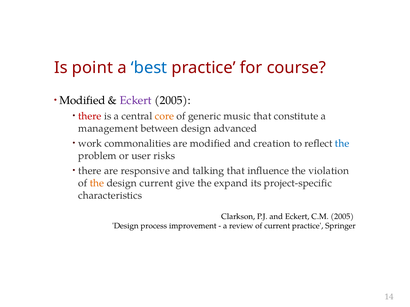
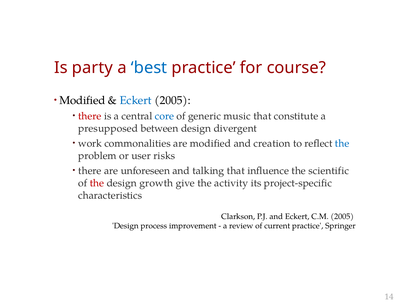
point: point -> party
Eckert at (136, 101) colour: purple -> blue
core colour: orange -> blue
management: management -> presupposed
advanced: advanced -> divergent
responsive: responsive -> unforeseen
violation: violation -> scientific
the at (97, 183) colour: orange -> red
design current: current -> growth
expand: expand -> activity
